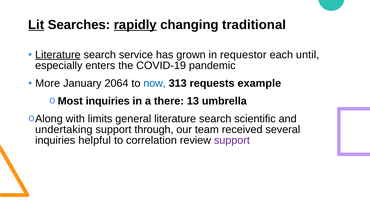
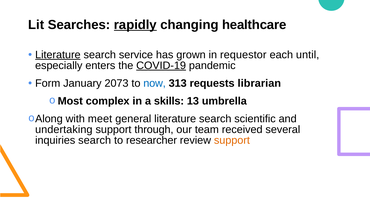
Lit underline: present -> none
traditional: traditional -> healthcare
COVID-19 underline: none -> present
More: More -> Form
2064: 2064 -> 2073
example: example -> librarian
inquiries at (108, 101): inquiries -> complex
there: there -> skills
limits: limits -> meet
inquiries helpful: helpful -> search
correlation: correlation -> researcher
support at (232, 140) colour: purple -> orange
